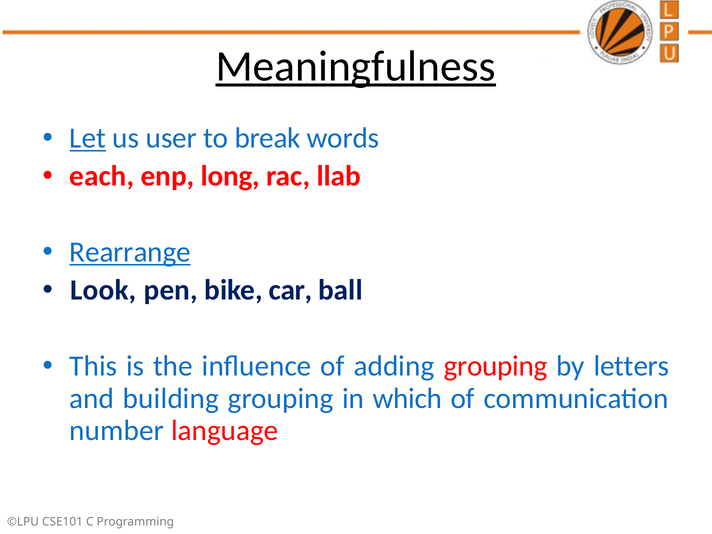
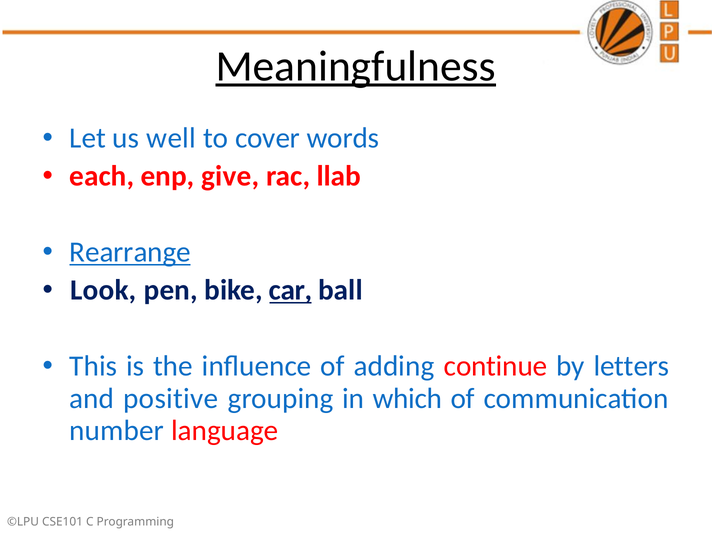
Let underline: present -> none
user: user -> well
break: break -> cover
long: long -> give
car underline: none -> present
adding grouping: grouping -> continue
building: building -> positive
